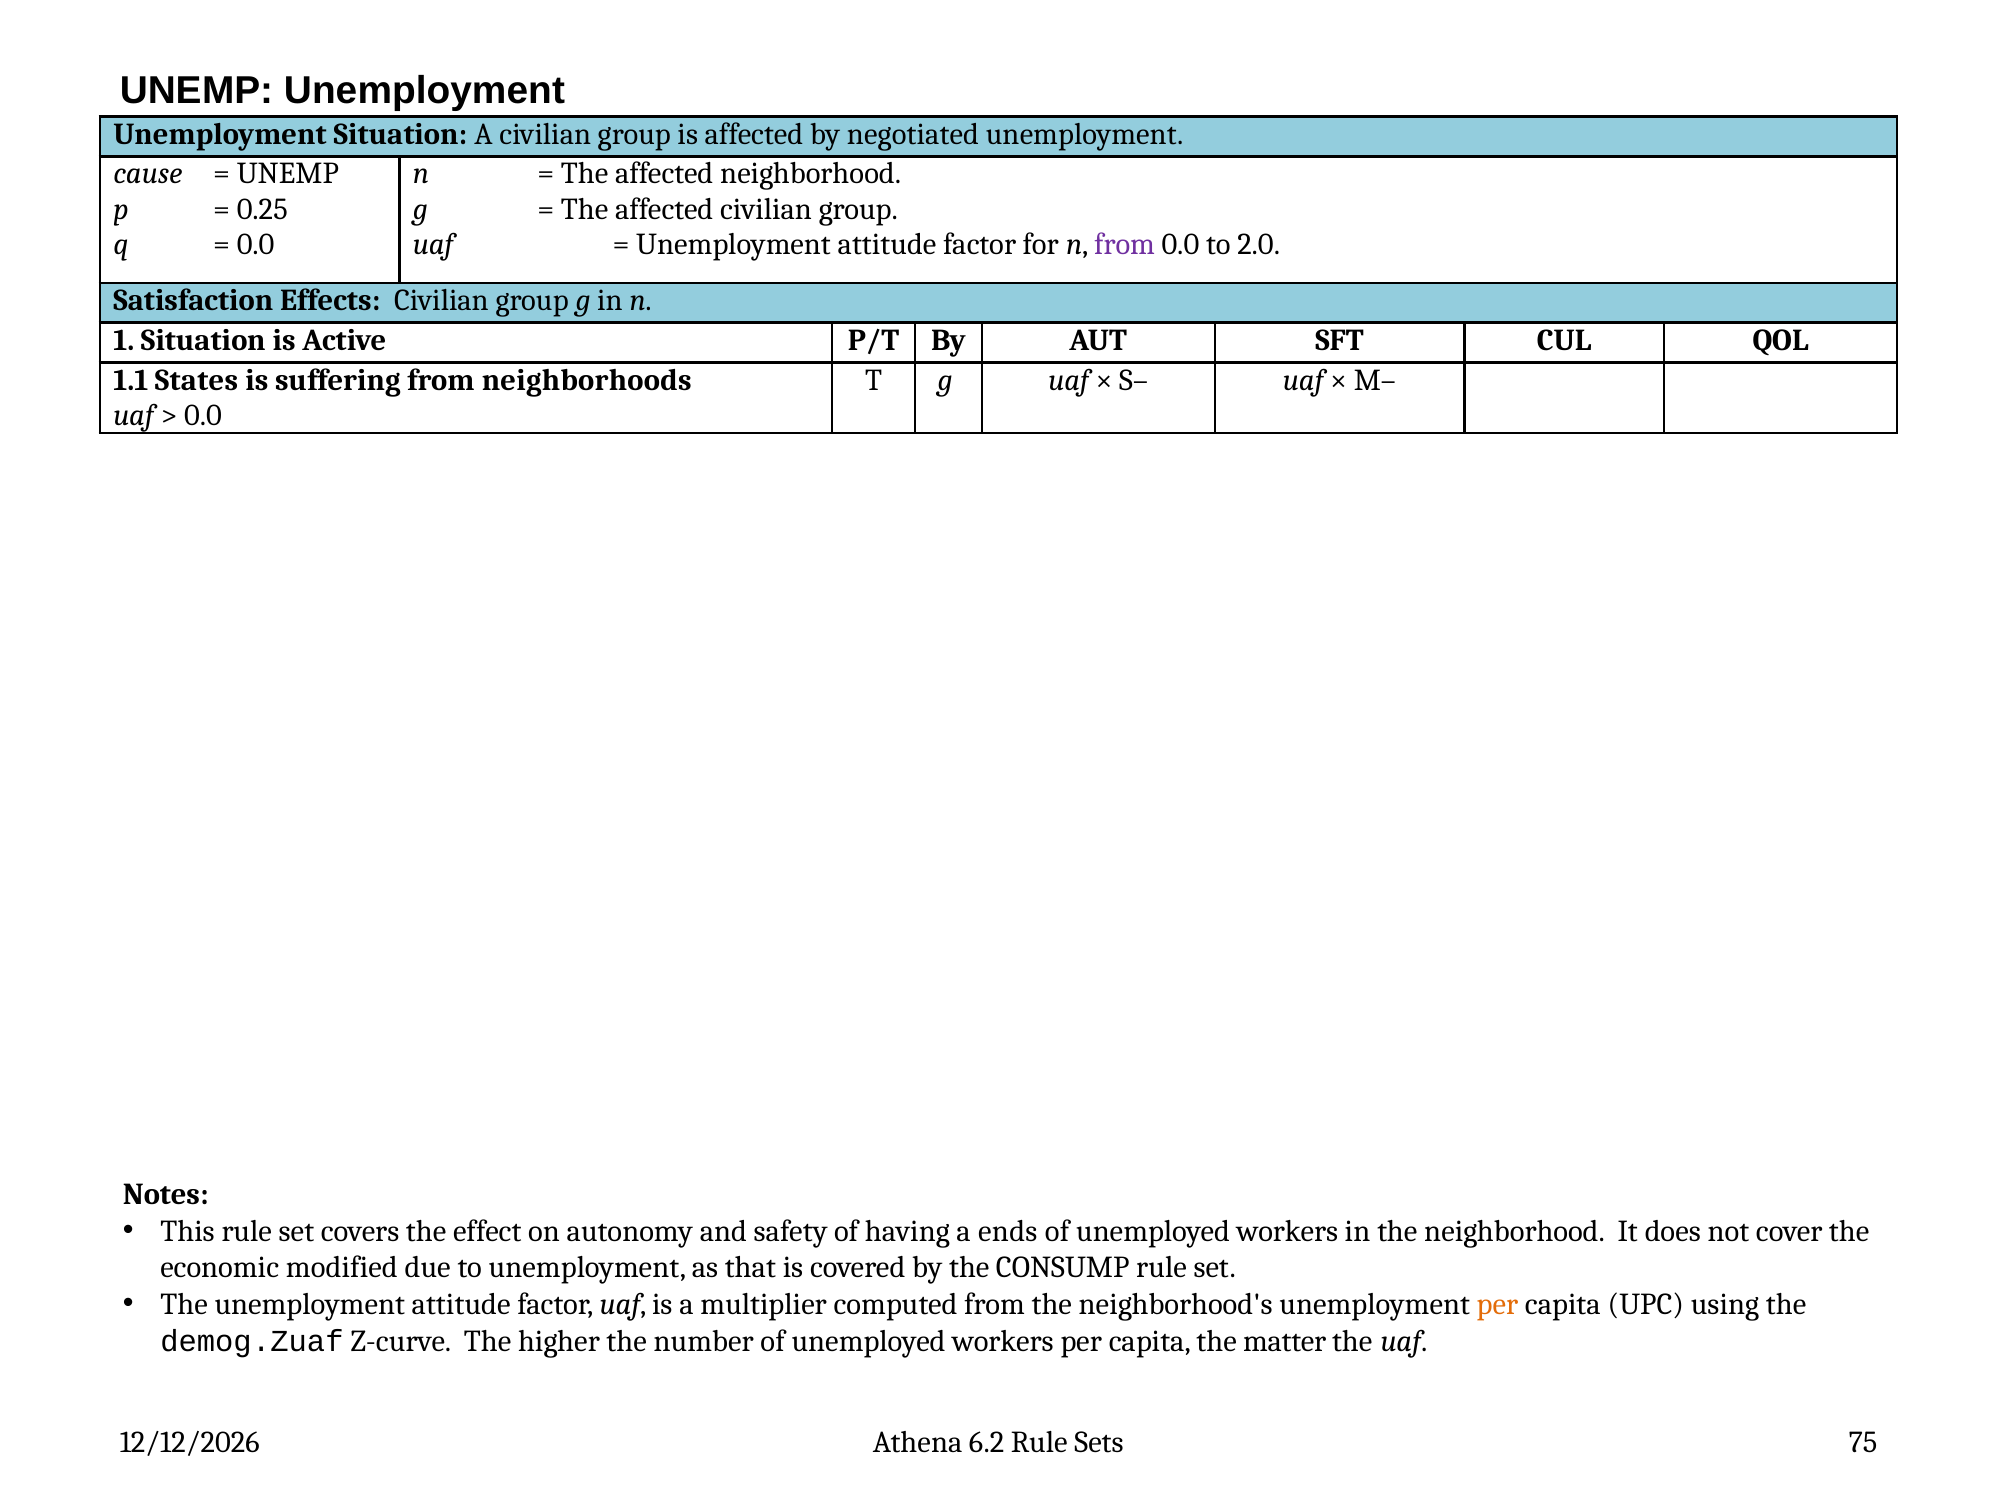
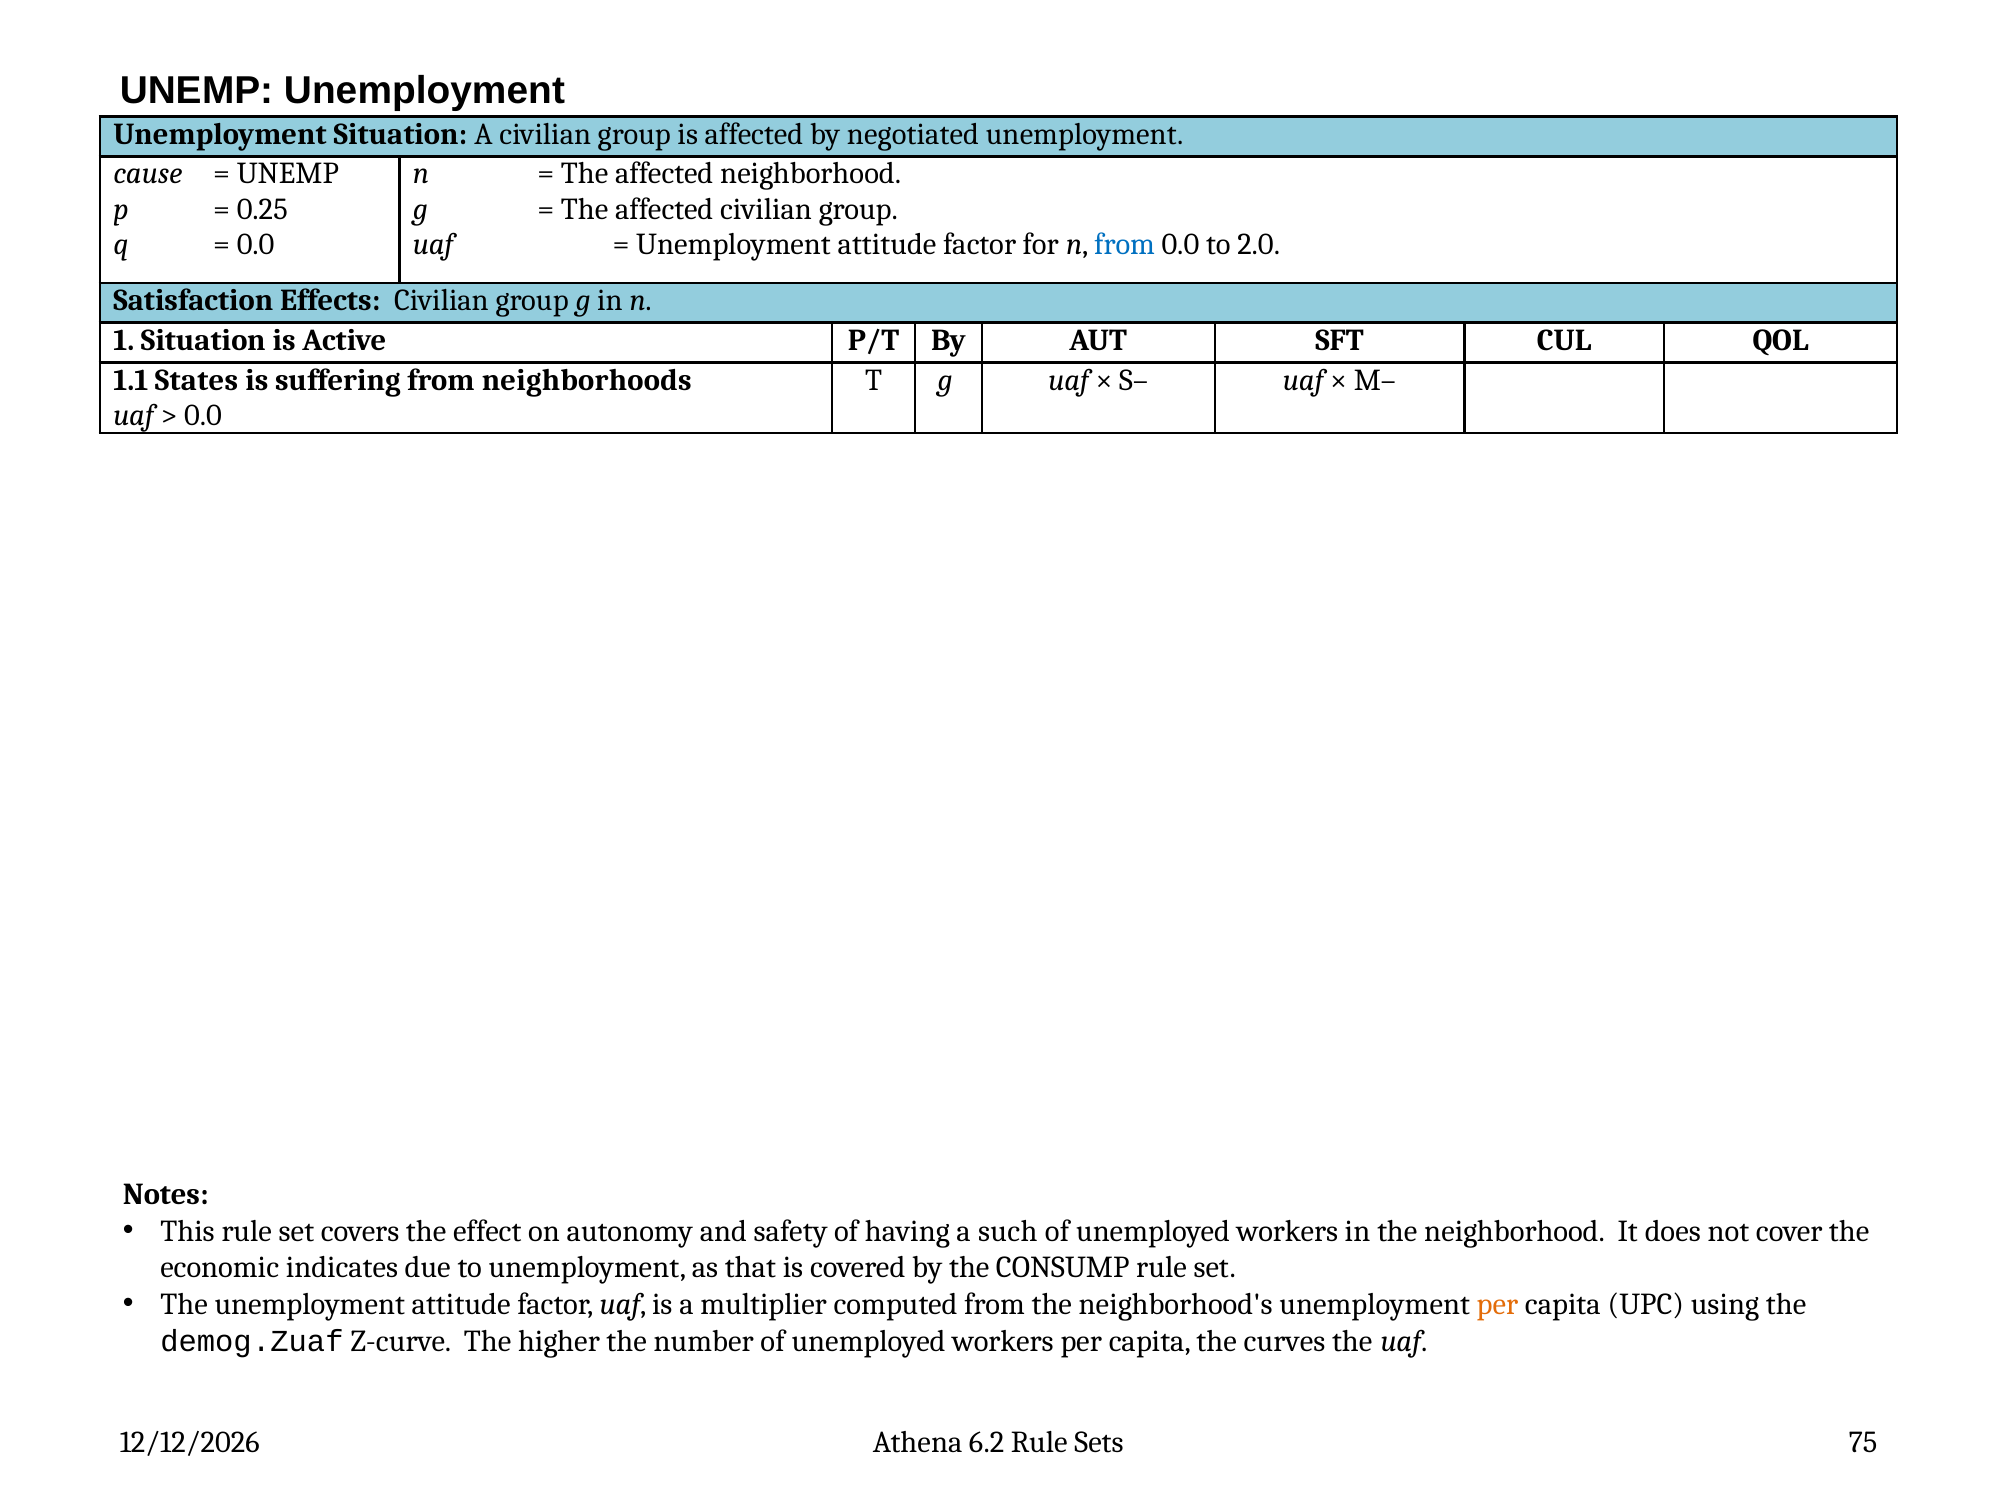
from at (1124, 245) colour: purple -> blue
ends: ends -> such
modified: modified -> indicates
matter: matter -> curves
